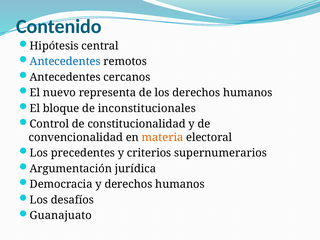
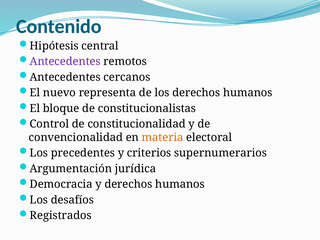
Antecedentes at (65, 61) colour: blue -> purple
inconstitucionales: inconstitucionales -> constitucionalistas
Guanajuato: Guanajuato -> Registrados
